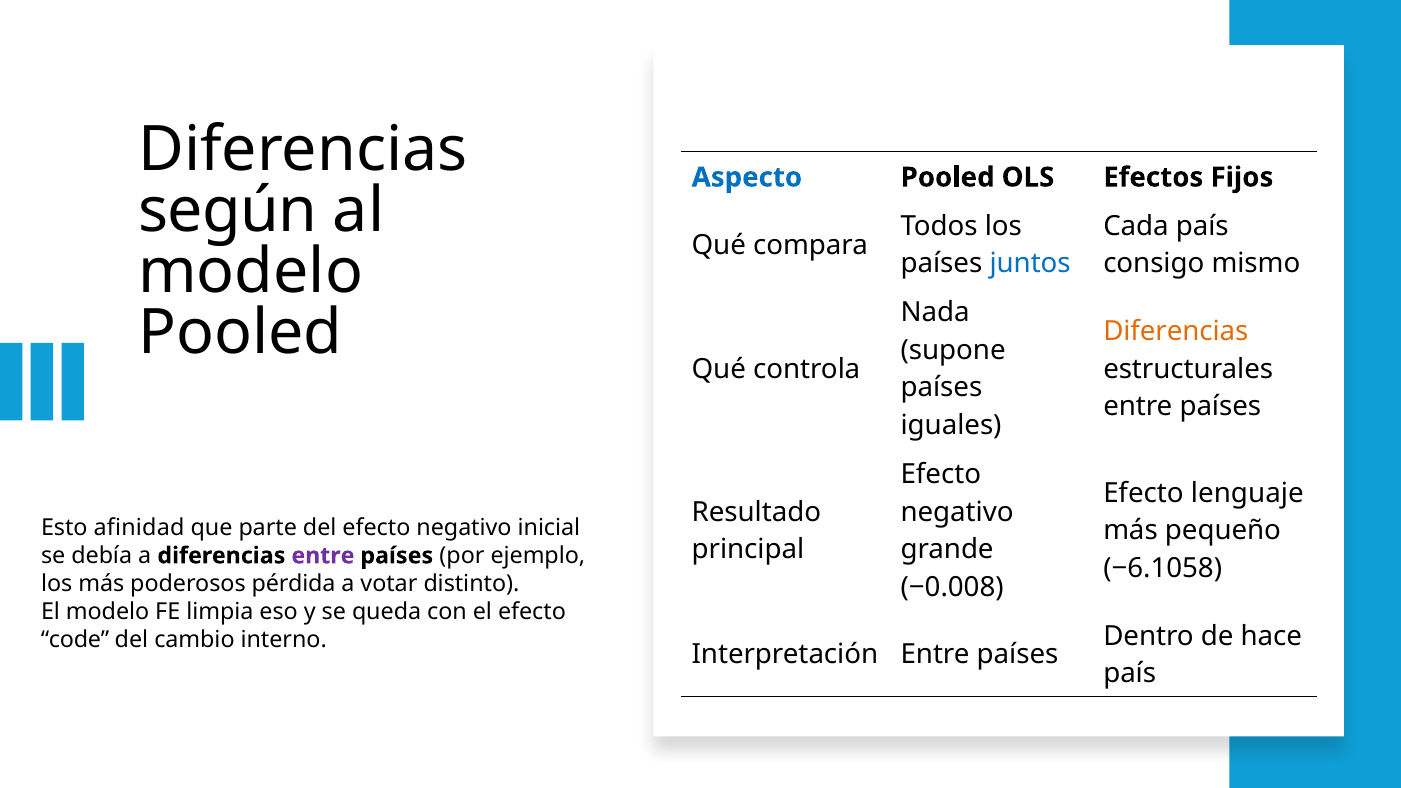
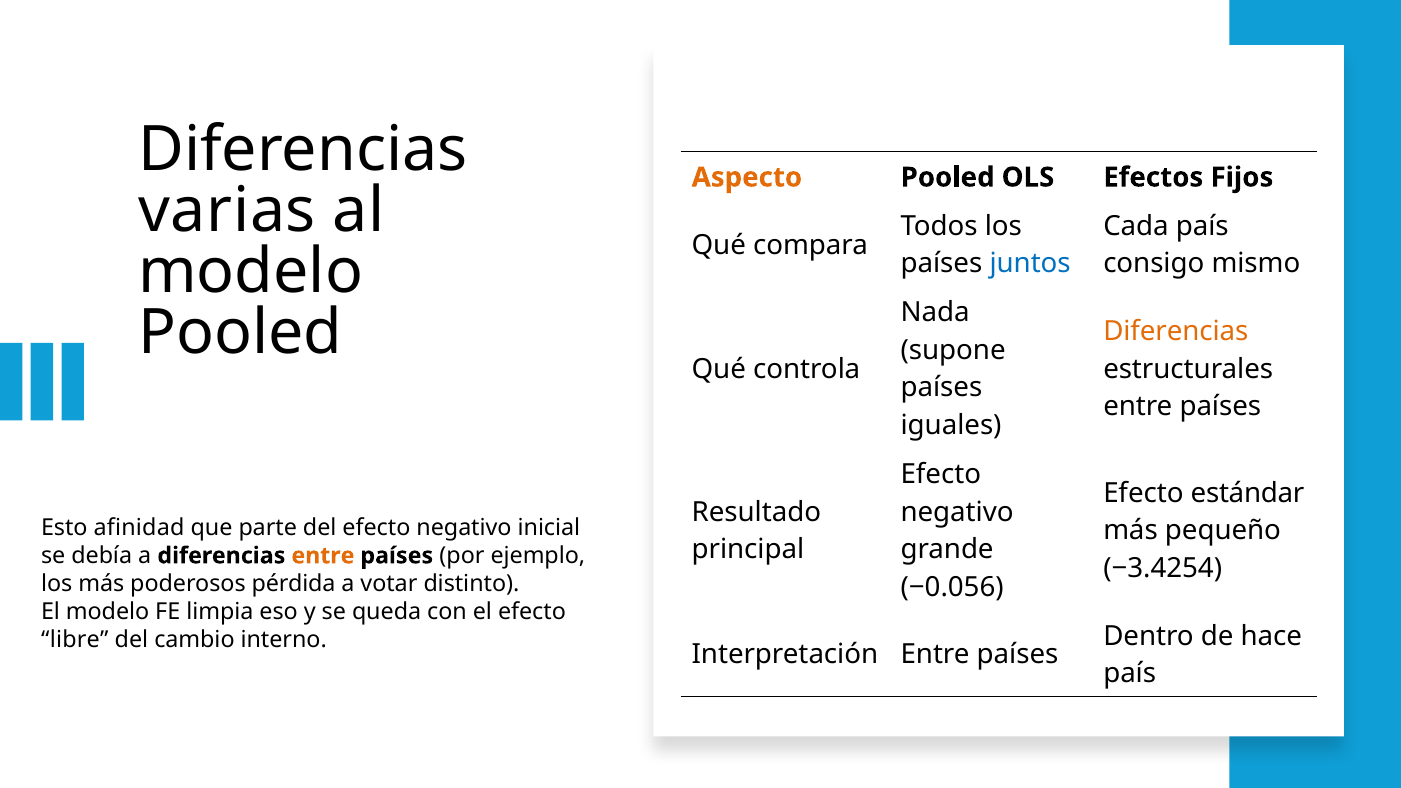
Aspecto colour: blue -> orange
según: según -> varias
lenguaje: lenguaje -> estándar
entre at (323, 556) colour: purple -> orange
−6.1058: −6.1058 -> −3.4254
−0.008: −0.008 -> −0.056
code: code -> libre
